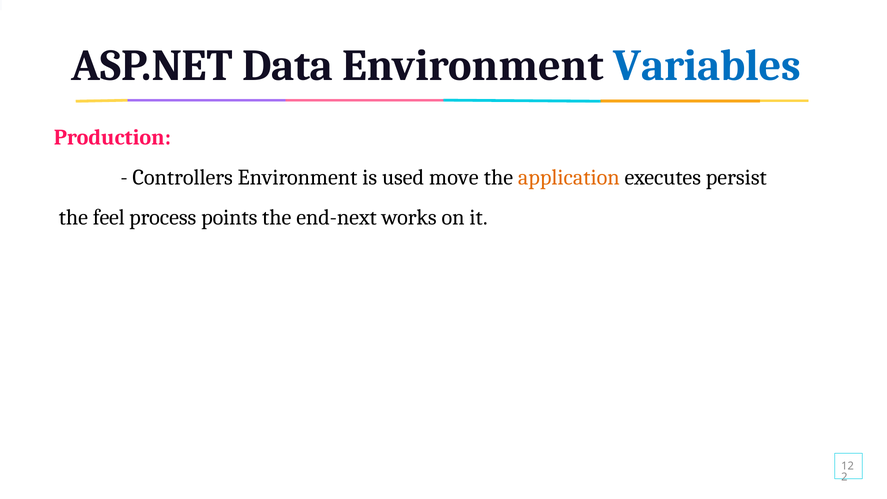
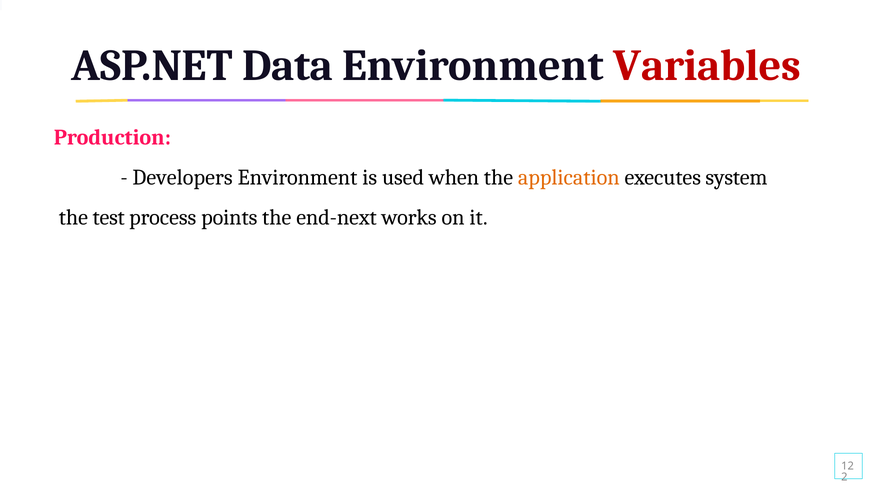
Variables colour: blue -> red
Controllers: Controllers -> Developers
move: move -> when
persist: persist -> system
feel: feel -> test
